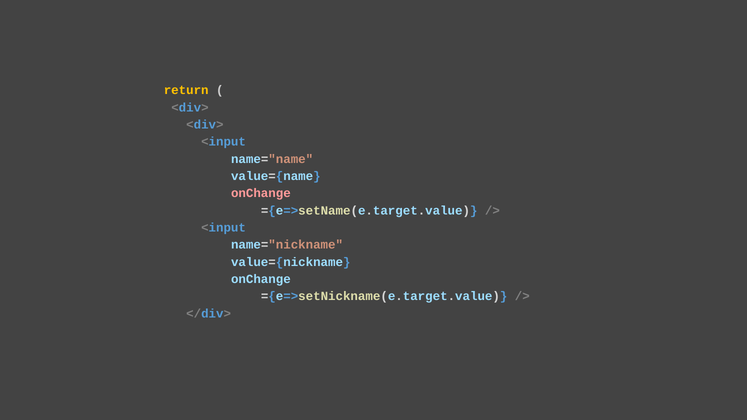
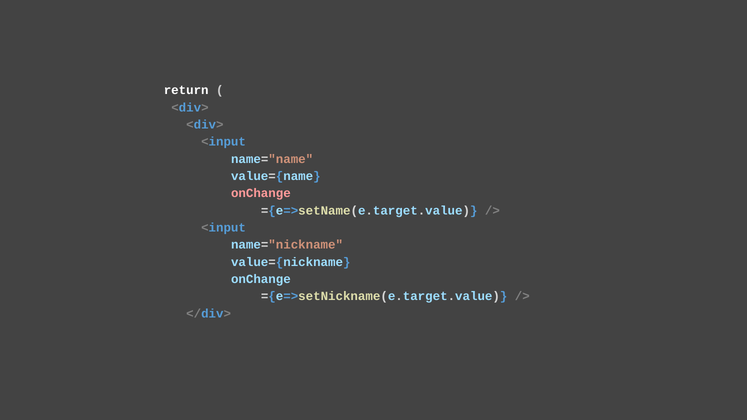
return colour: yellow -> white
